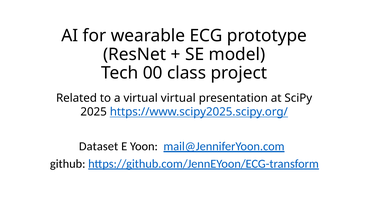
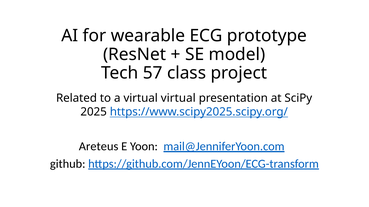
00: 00 -> 57
Dataset: Dataset -> Areteus
